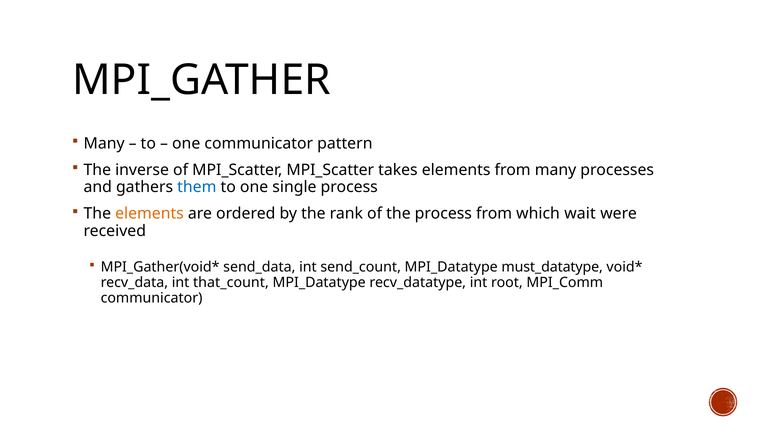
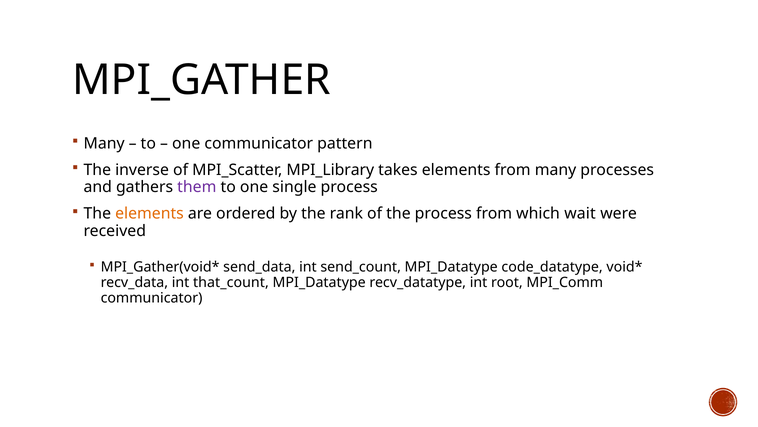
MPI_Scatter MPI_Scatter: MPI_Scatter -> MPI_Library
them colour: blue -> purple
must_datatype: must_datatype -> code_datatype
